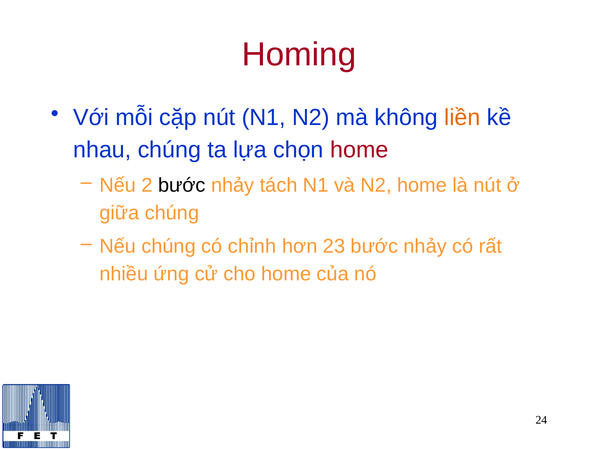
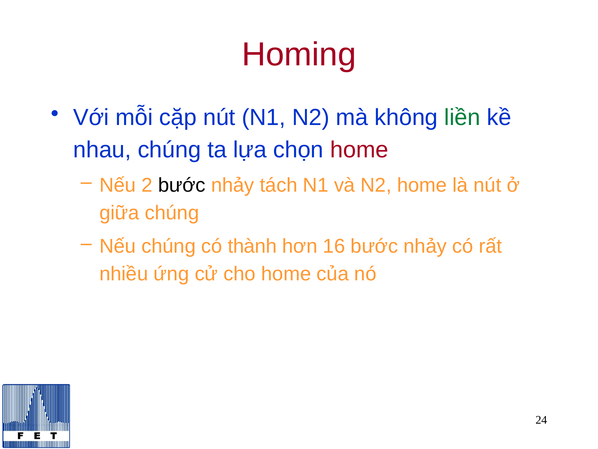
liền colour: orange -> green
chỉnh: chỉnh -> thành
23: 23 -> 16
